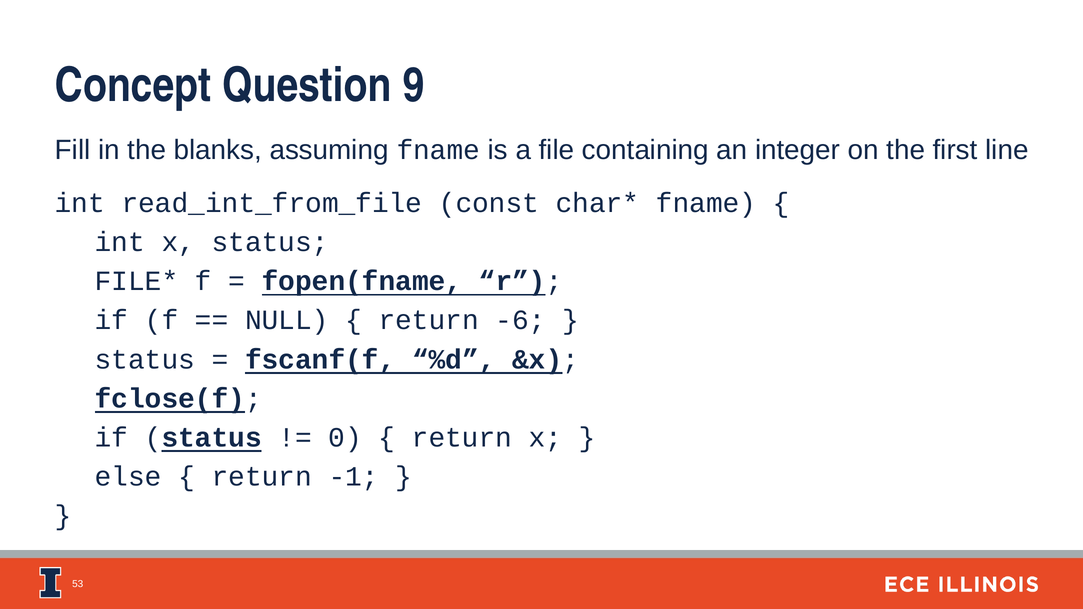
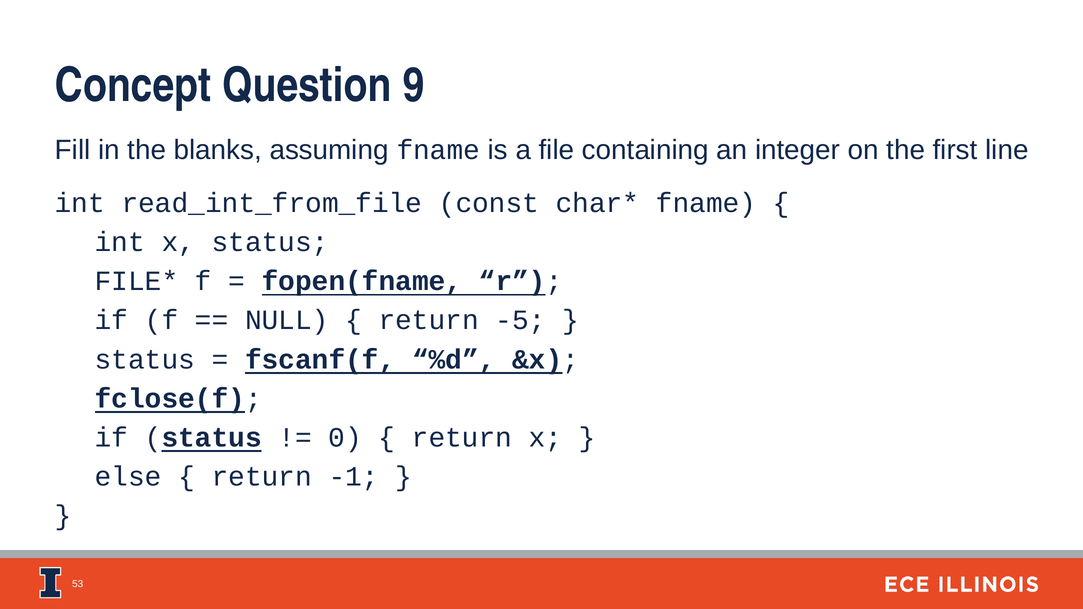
-6: -6 -> -5
